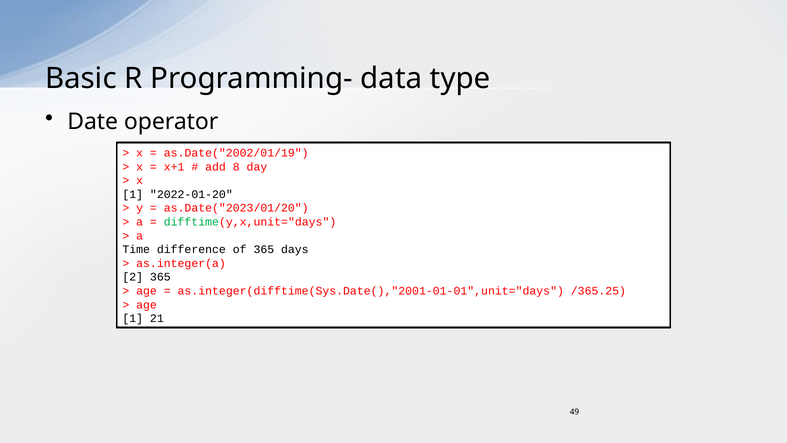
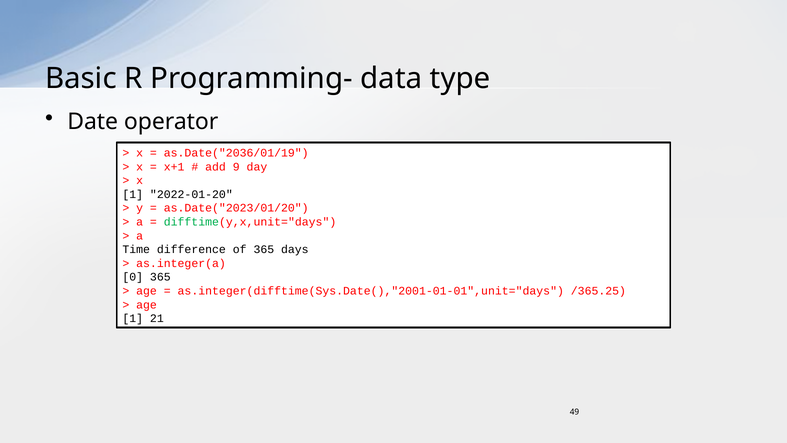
as.Date("2002/01/19: as.Date("2002/01/19 -> as.Date("2036/01/19
8: 8 -> 9
2: 2 -> 0
